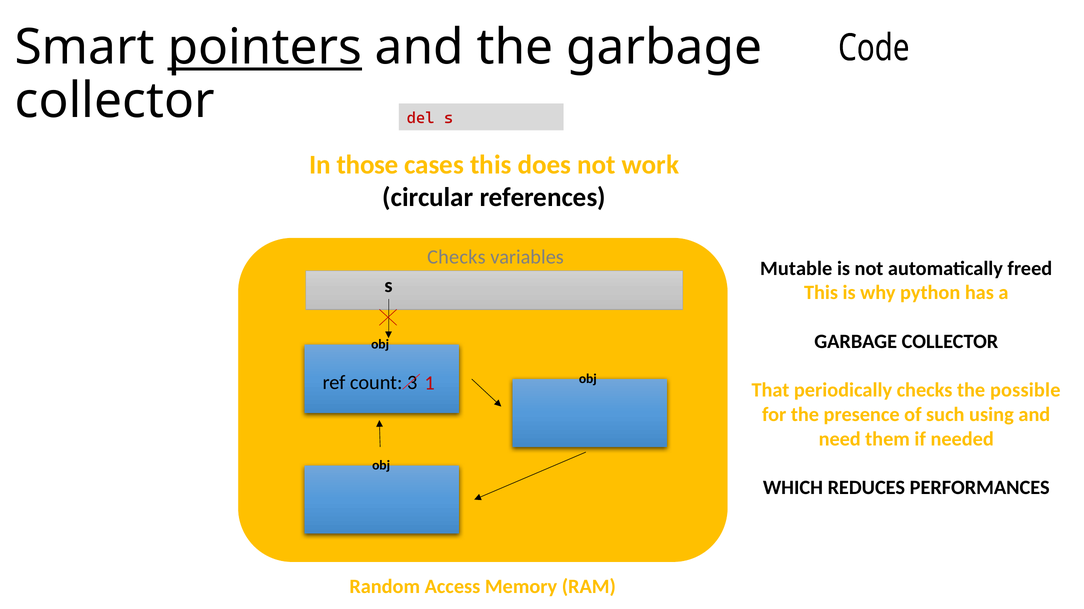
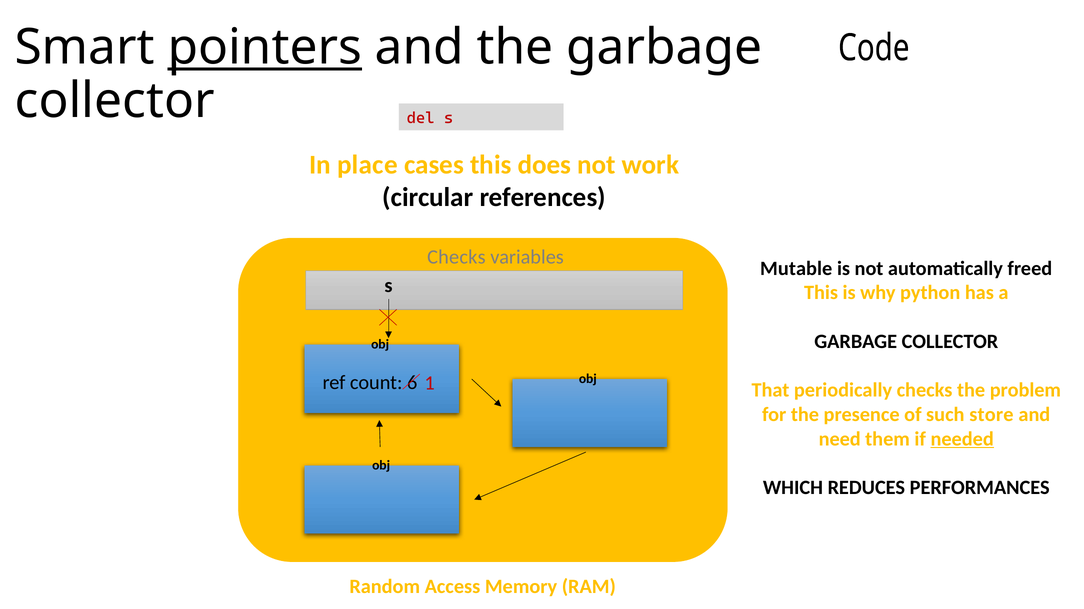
those: those -> place
3: 3 -> 6
possible: possible -> problem
using: using -> store
needed underline: none -> present
